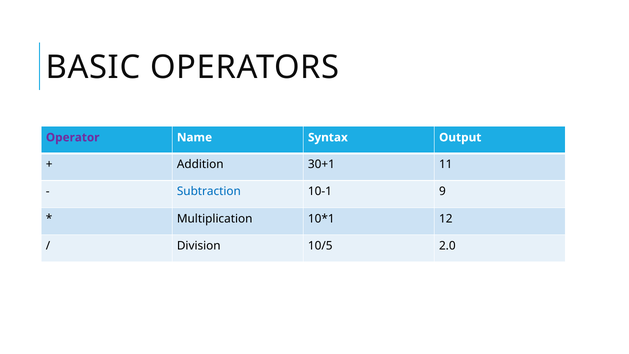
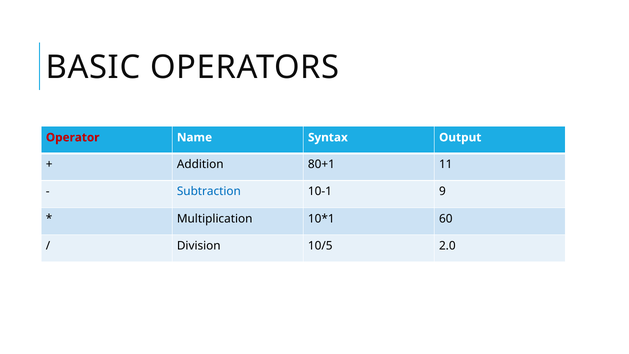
Operator colour: purple -> red
30+1: 30+1 -> 80+1
12: 12 -> 60
